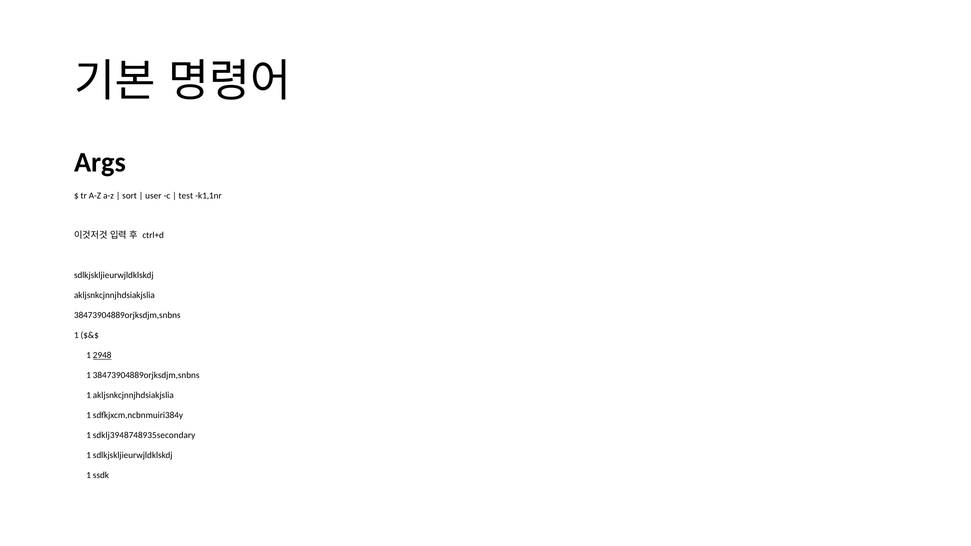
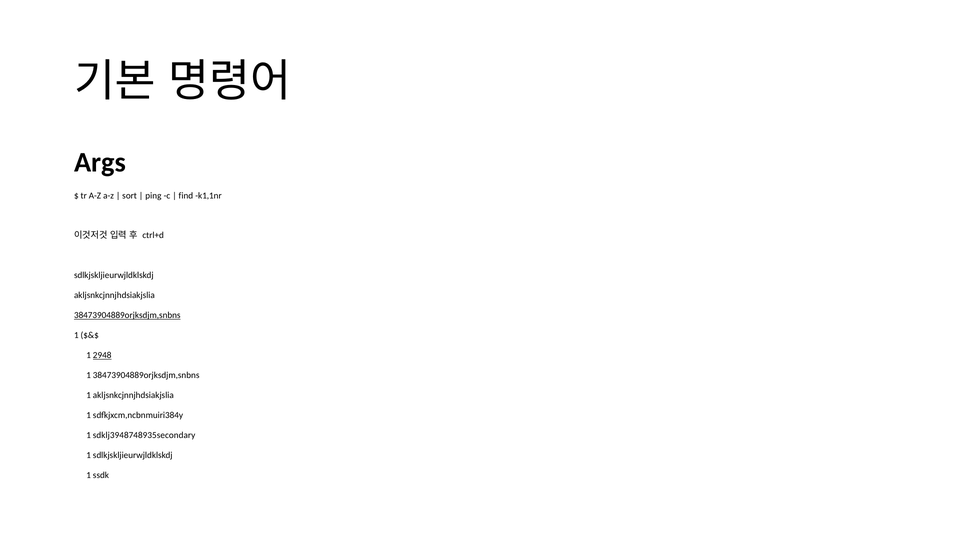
user: user -> ping
test: test -> find
38473904889orjksdjm,snbns at (127, 315) underline: none -> present
